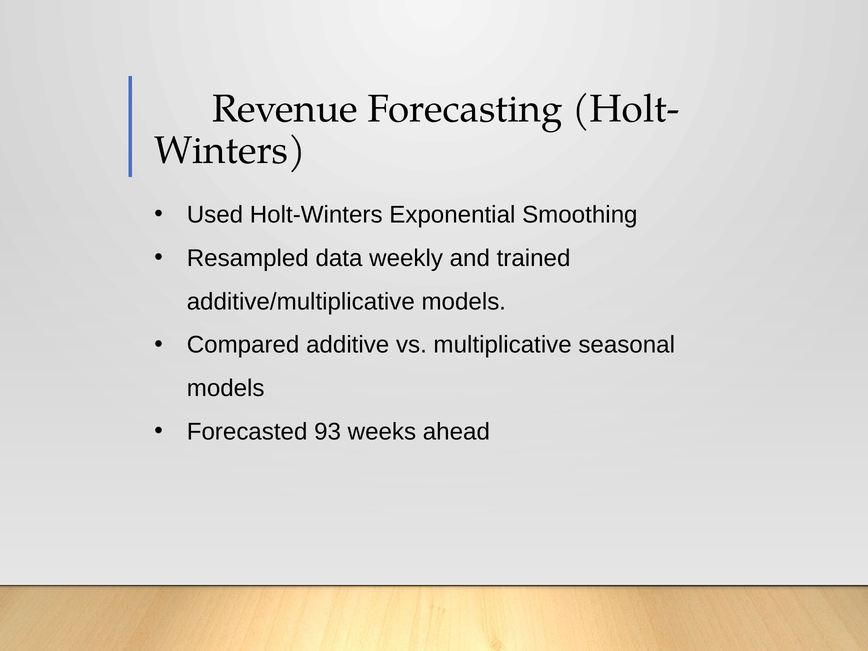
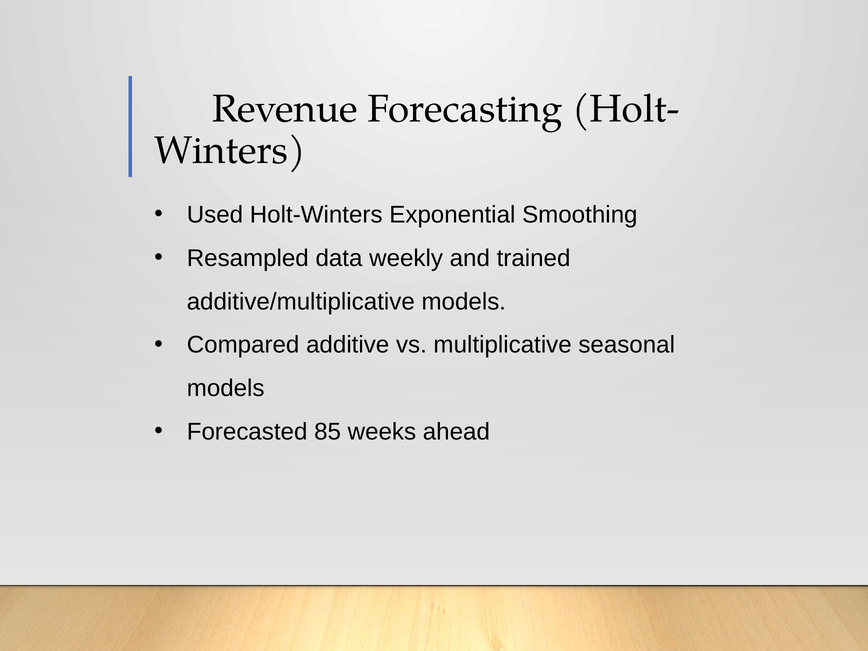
93: 93 -> 85
